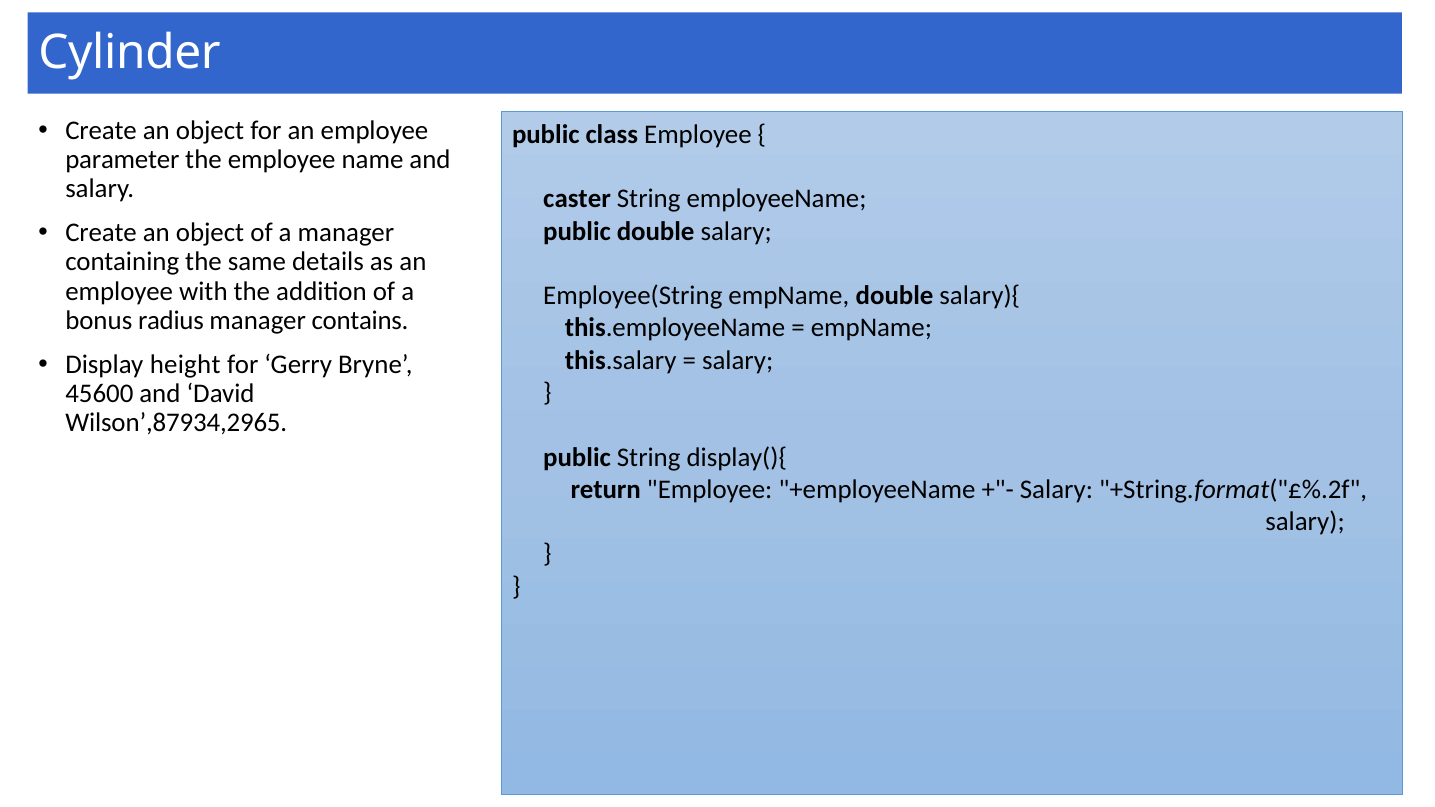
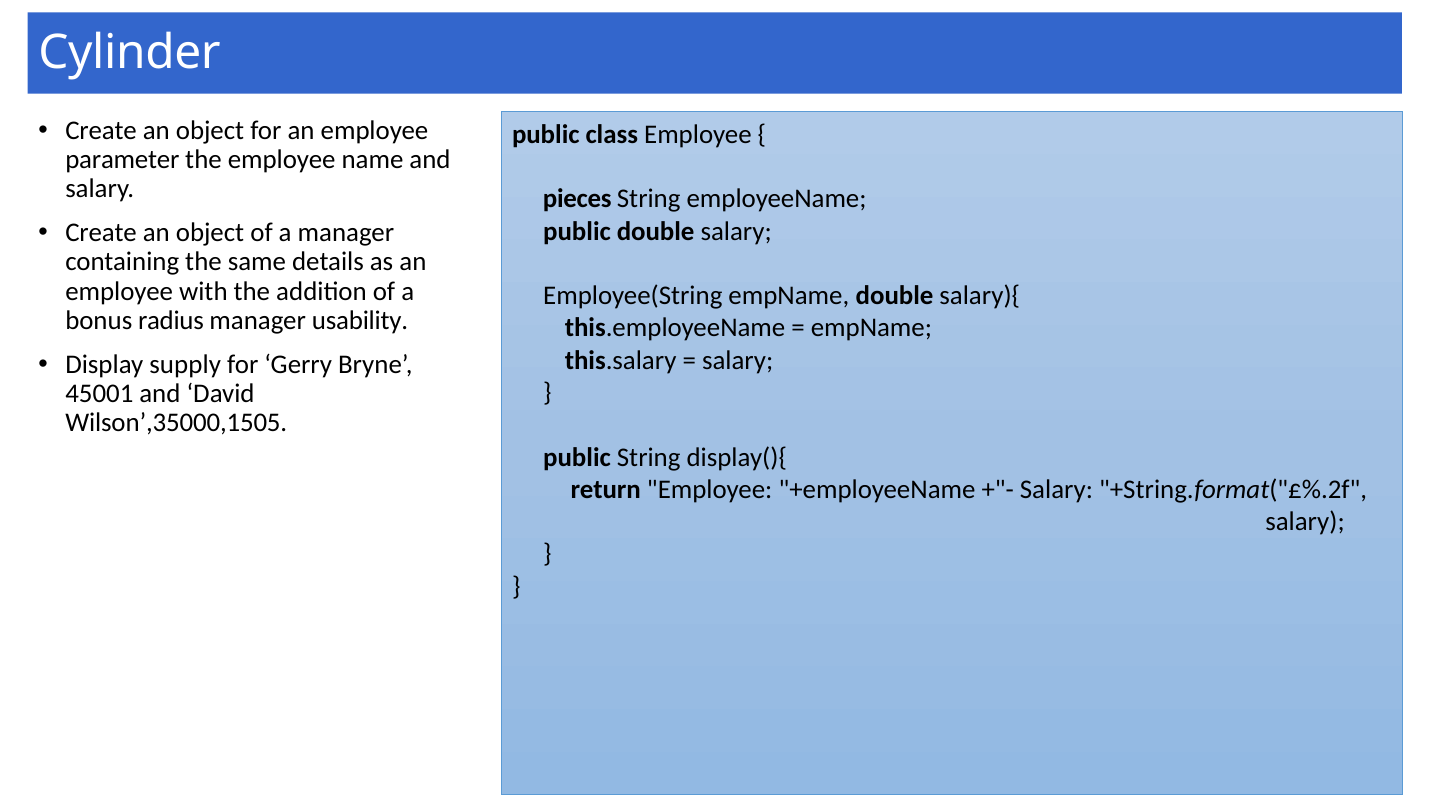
caster: caster -> pieces
contains: contains -> usability
height: height -> supply
45600: 45600 -> 45001
Wilson’,87934,2965: Wilson’,87934,2965 -> Wilson’,35000,1505
